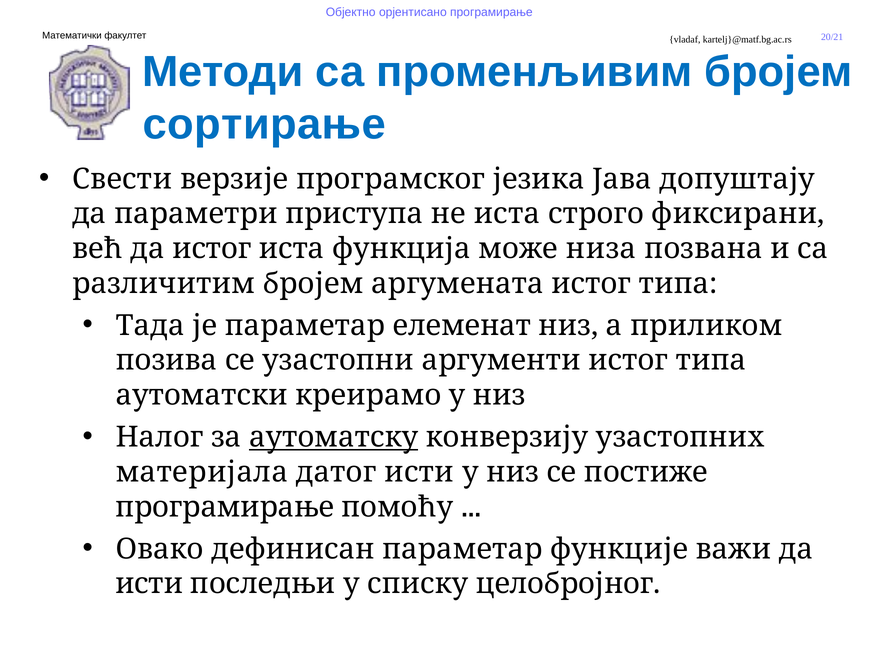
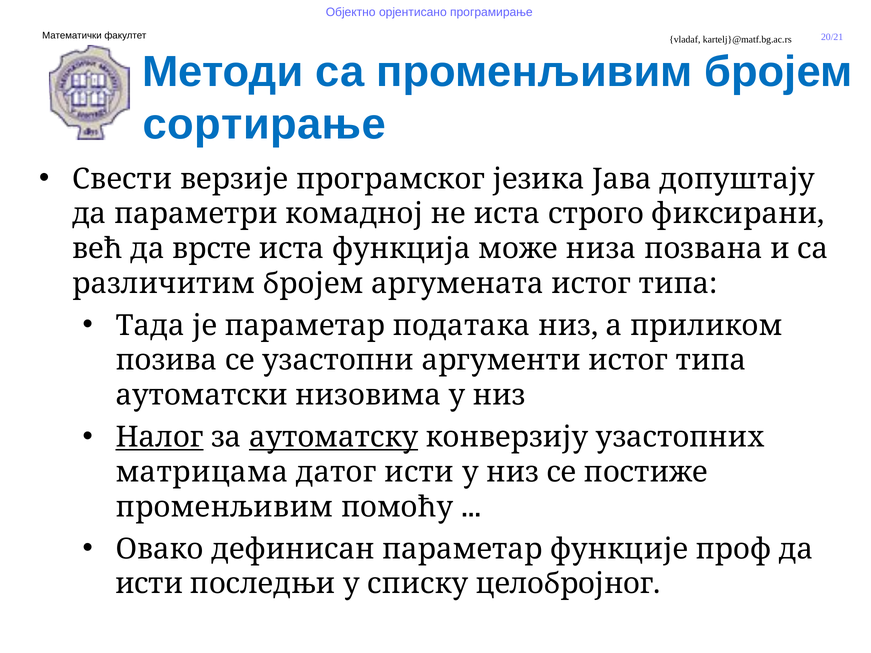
приступа: приступа -> комадној
да истог: истог -> врсте
елеменат: елеменат -> података
креирамо: креирамо -> низовима
Налог underline: none -> present
материјала: материјала -> матрицама
програмирање at (225, 507): програмирање -> променљивим
важи: важи -> проф
